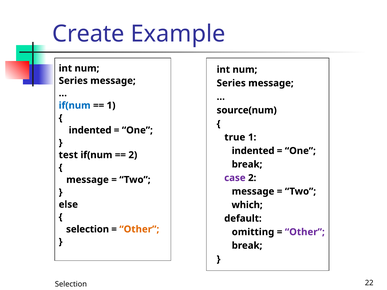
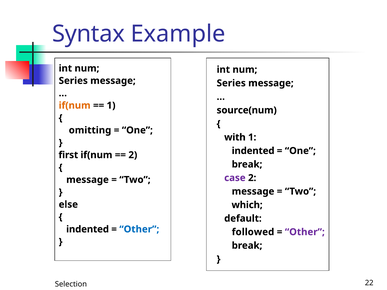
Create: Create -> Syntax
if(num at (75, 106) colour: blue -> orange
indented at (90, 130): indented -> omitting
true: true -> with
test: test -> first
selection at (88, 229): selection -> indented
Other at (139, 229) colour: orange -> blue
omitting: omitting -> followed
